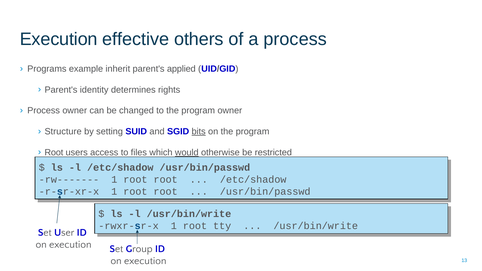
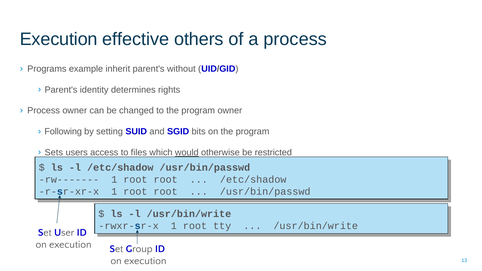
applied: applied -> without
Structure: Structure -> Following
bits underline: present -> none
Root at (54, 153): Root -> Sets
